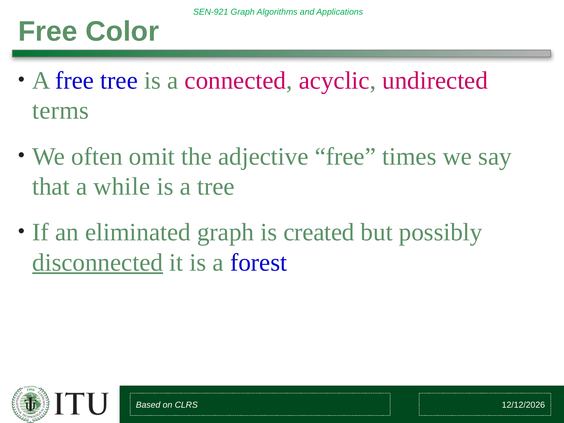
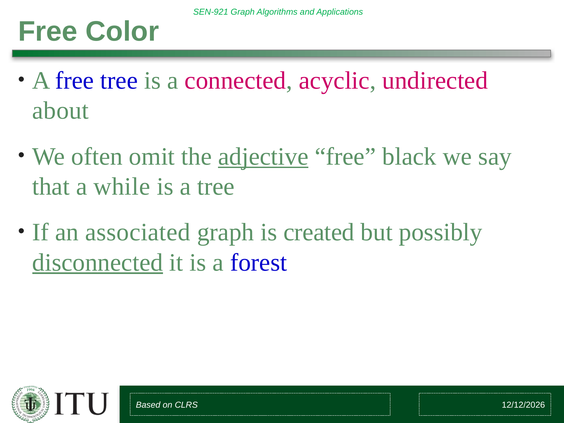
terms: terms -> about
adjective underline: none -> present
times: times -> black
eliminated: eliminated -> associated
